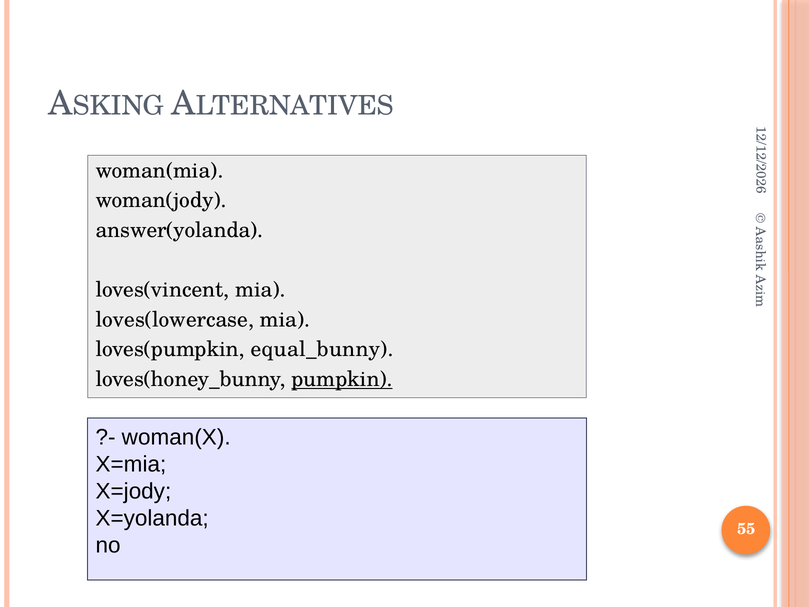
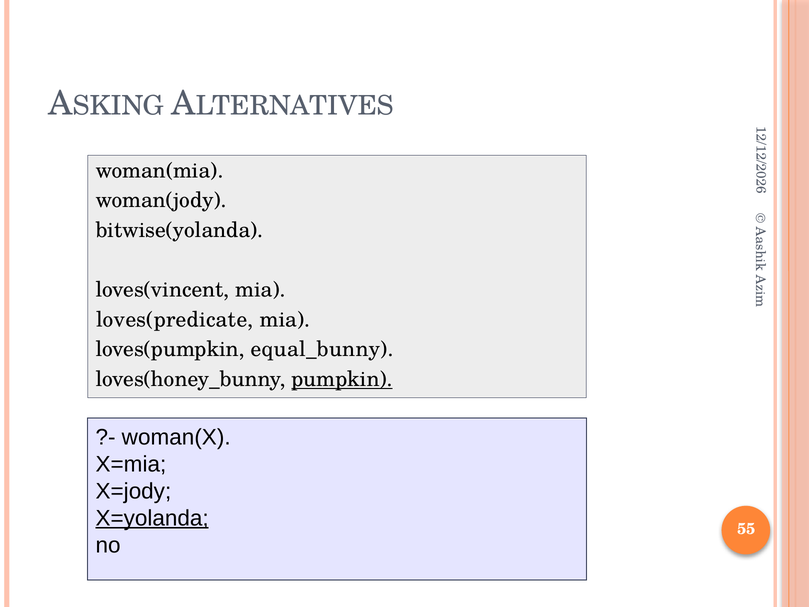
answer(yolanda: answer(yolanda -> bitwise(yolanda
loves(lowercase: loves(lowercase -> loves(predicate
X=yolanda underline: none -> present
